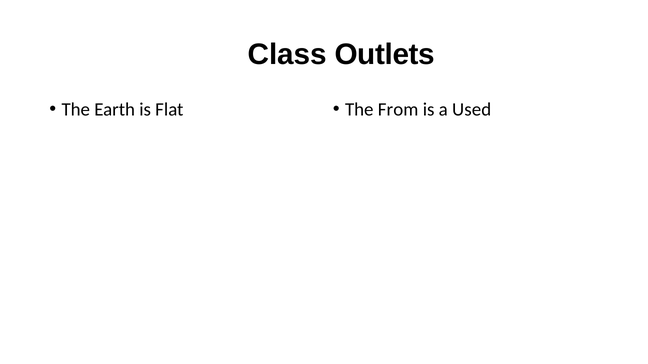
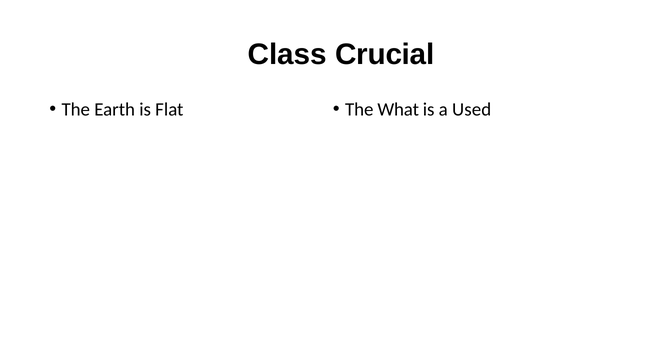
Outlets: Outlets -> Crucial
From: From -> What
